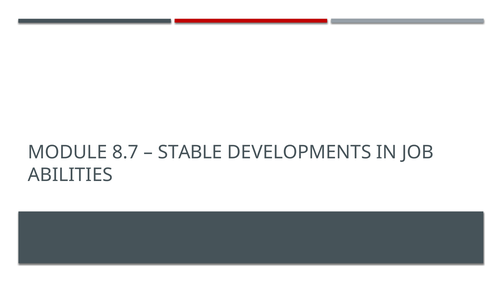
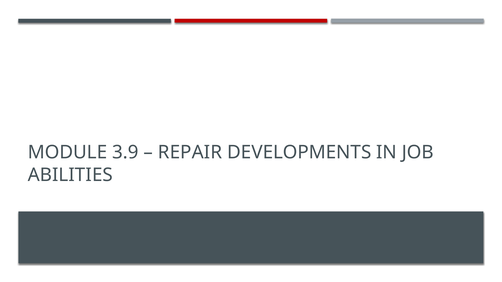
8.7: 8.7 -> 3.9
STABLE: STABLE -> REPAIR
